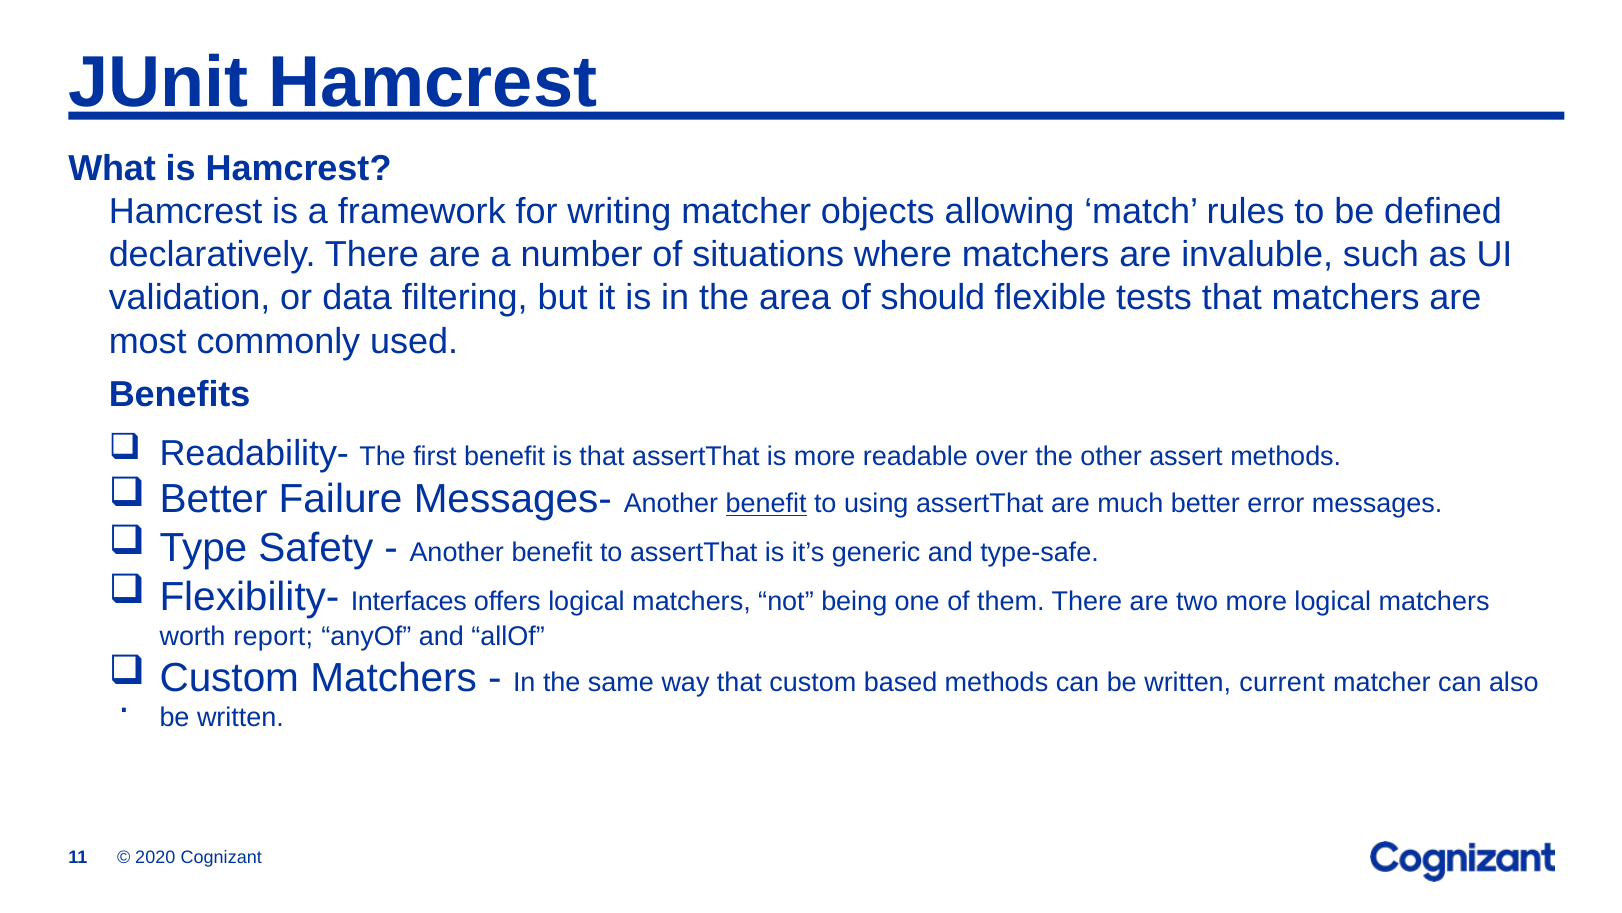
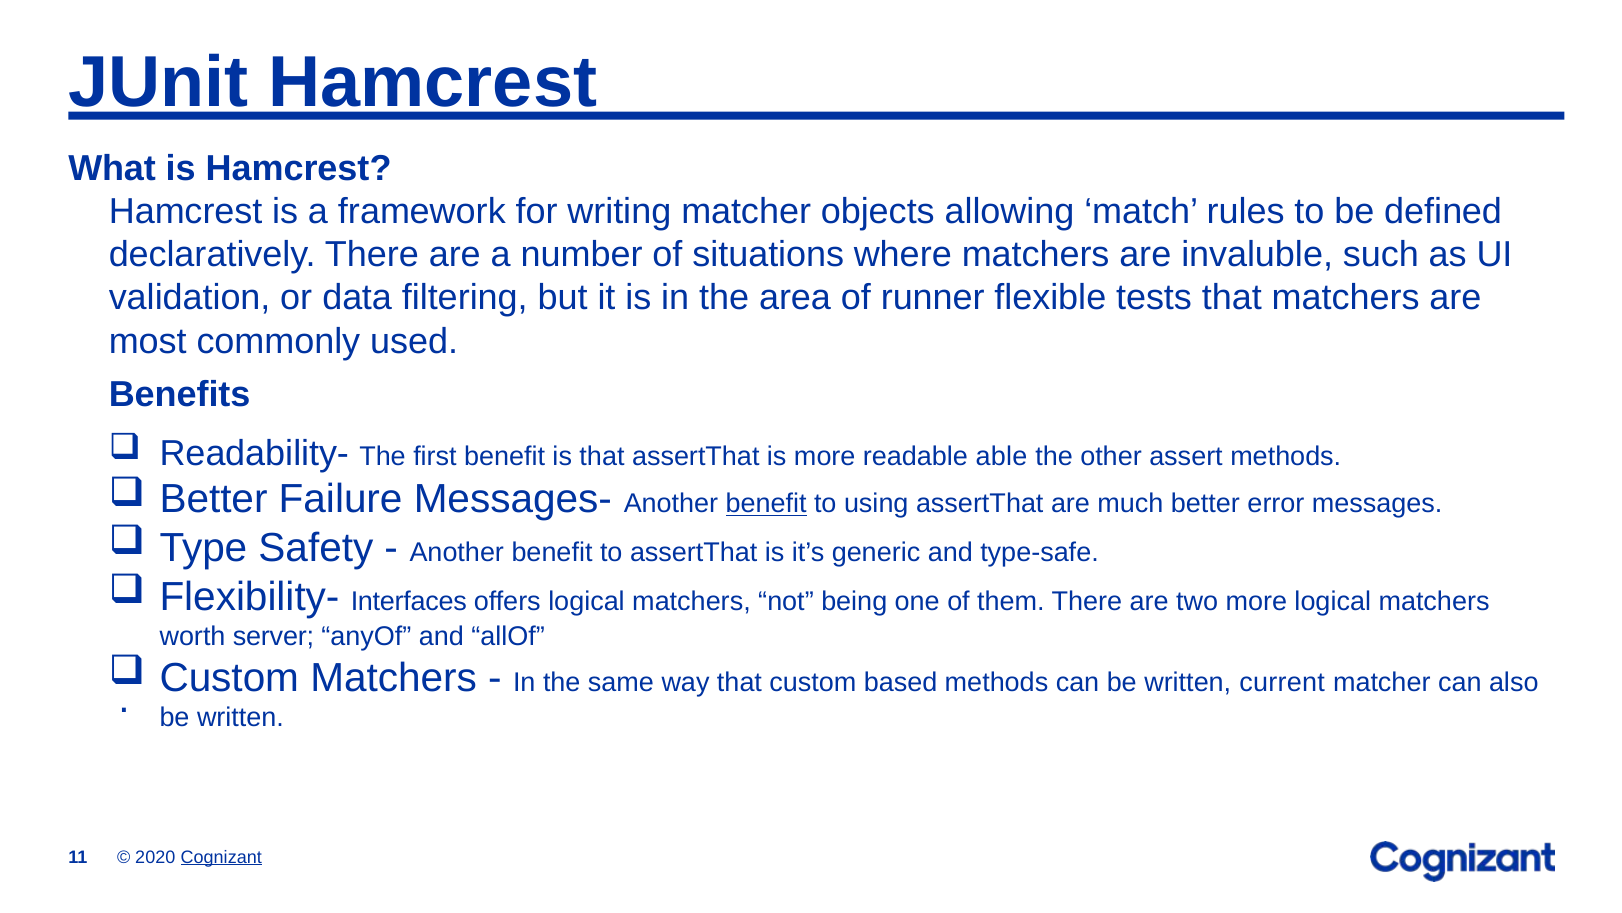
should: should -> runner
over: over -> able
report: report -> server
Cognizant underline: none -> present
